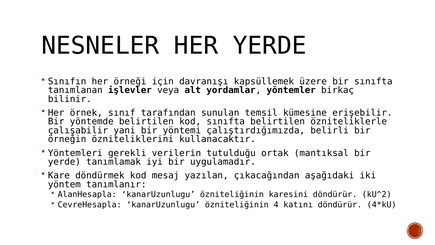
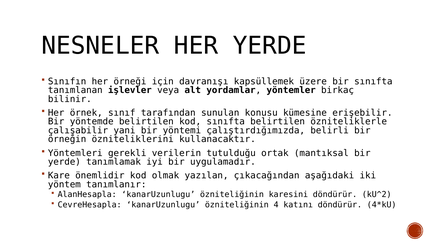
temsil: temsil -> konusu
döndürmek: döndürmek -> önemlidir
mesaj: mesaj -> olmak
